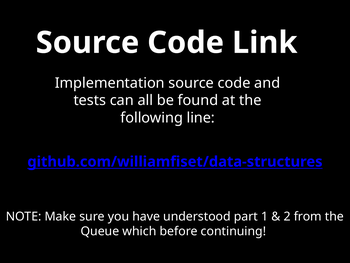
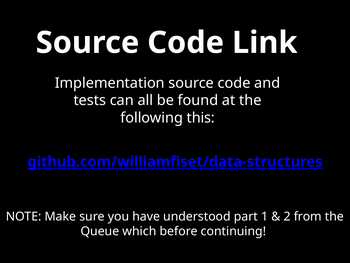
line: line -> this
